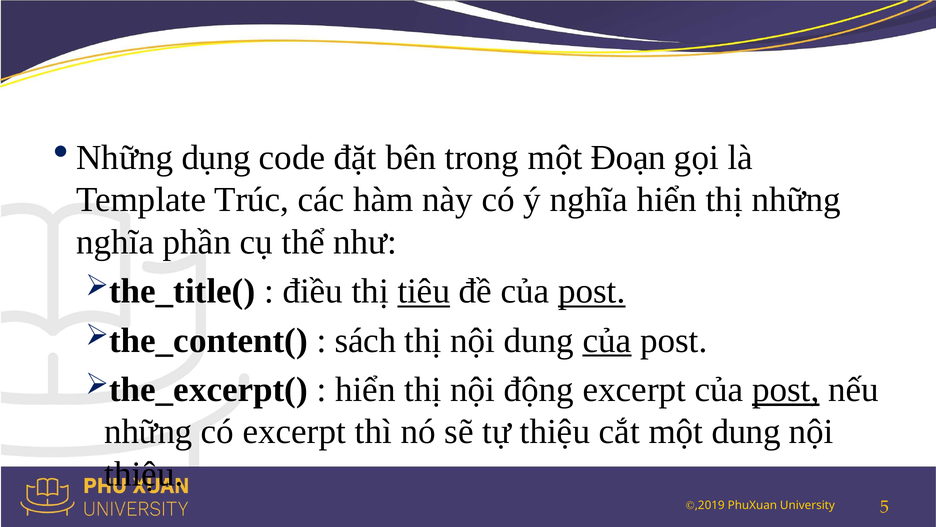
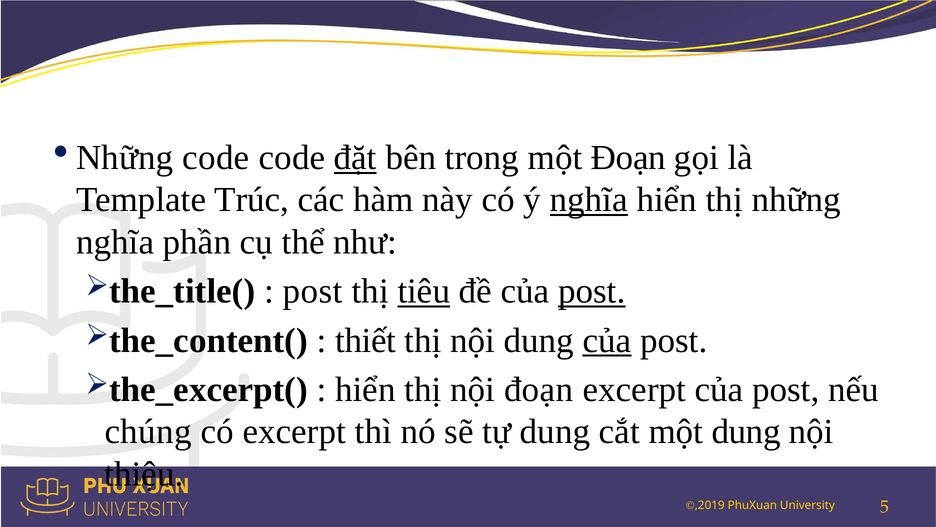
dụng at (216, 158): dụng -> code
đặt underline: none -> present
nghĩa at (589, 200) underline: none -> present
điều at (313, 291): điều -> post
sách: sách -> thiết
nội động: động -> đoạn
post at (786, 389) underline: present -> none
những at (148, 431): những -> chúng
tự thiệu: thiệu -> dung
